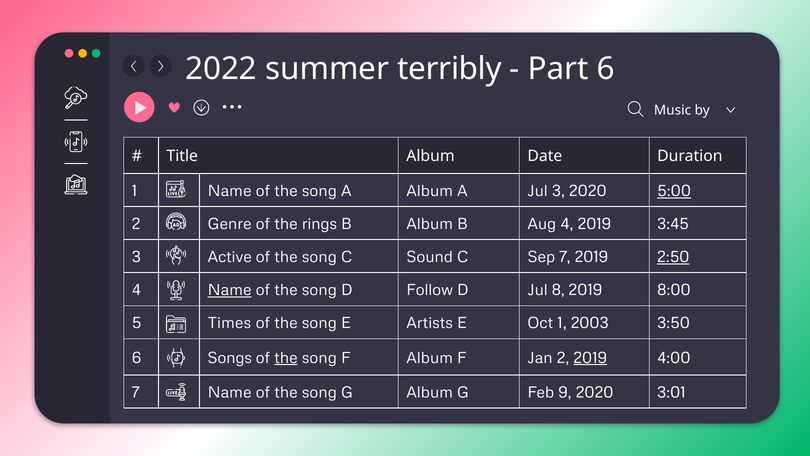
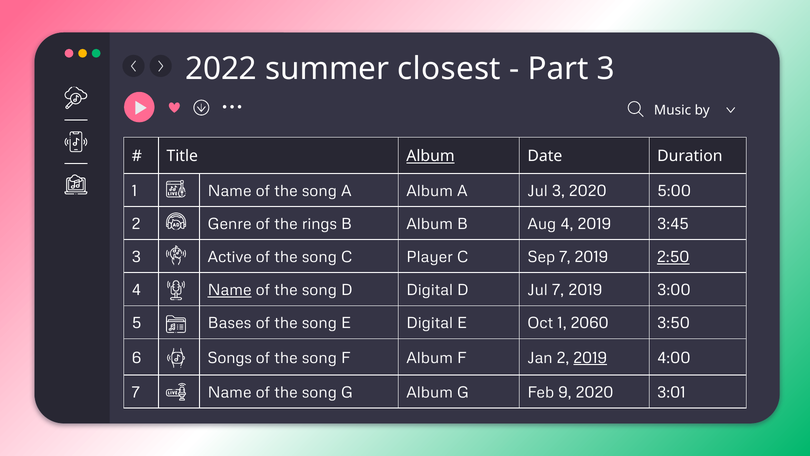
terribly: terribly -> closest
Part 6: 6 -> 3
Album at (431, 156) underline: none -> present
5:00 underline: present -> none
Sound: Sound -> Player
D Follow: Follow -> Digital
Jul 8: 8 -> 7
8:00: 8:00 -> 3:00
Times: Times -> Bases
E Artists: Artists -> Digital
2003: 2003 -> 2060
the at (286, 358) underline: present -> none
